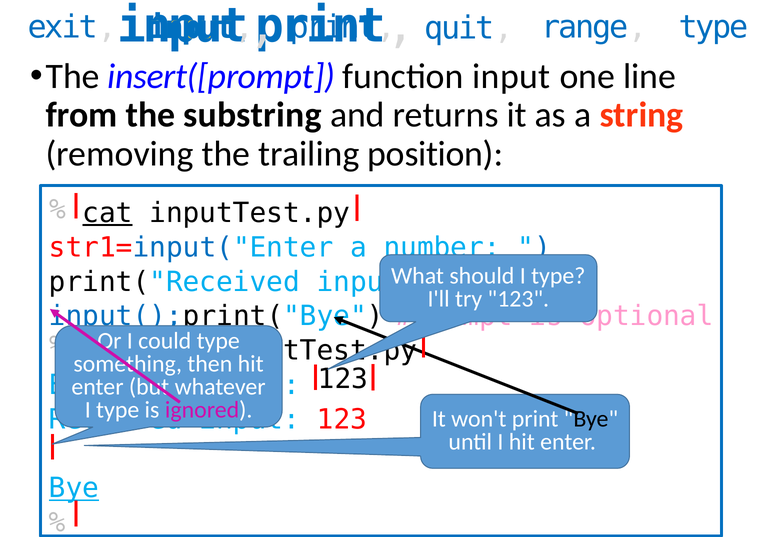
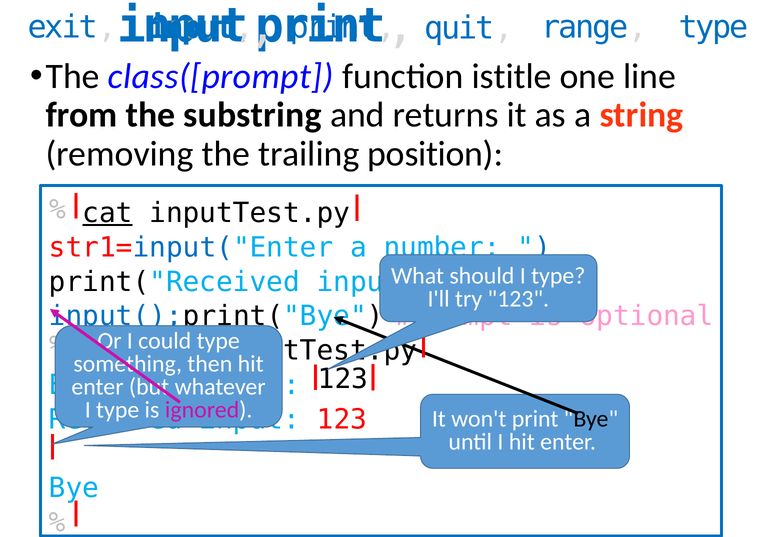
insert([prompt: insert([prompt -> class([prompt
function input: input -> istitle
Bye at (74, 488) underline: present -> none
